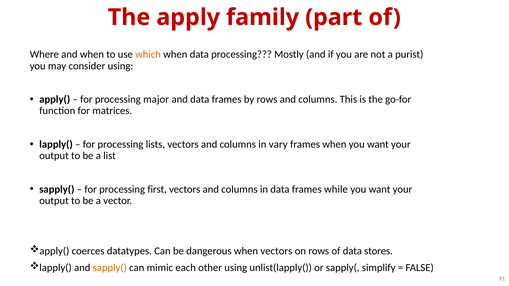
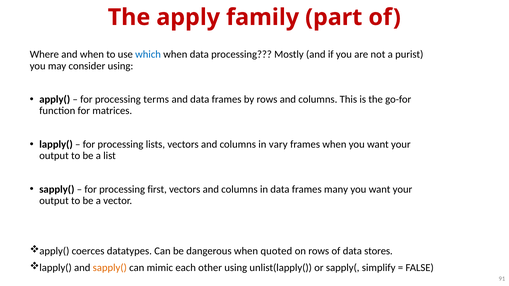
which colour: orange -> blue
major: major -> terms
while: while -> many
when vectors: vectors -> quoted
